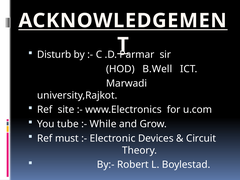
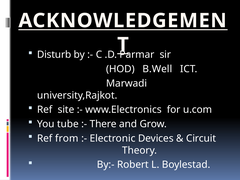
While: While -> There
must: must -> from
